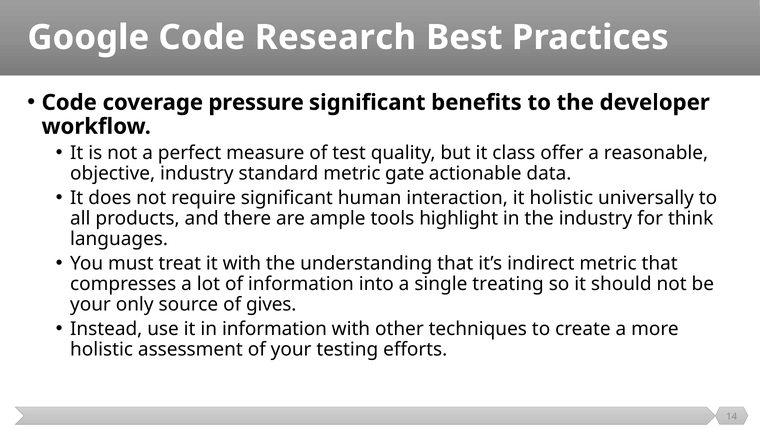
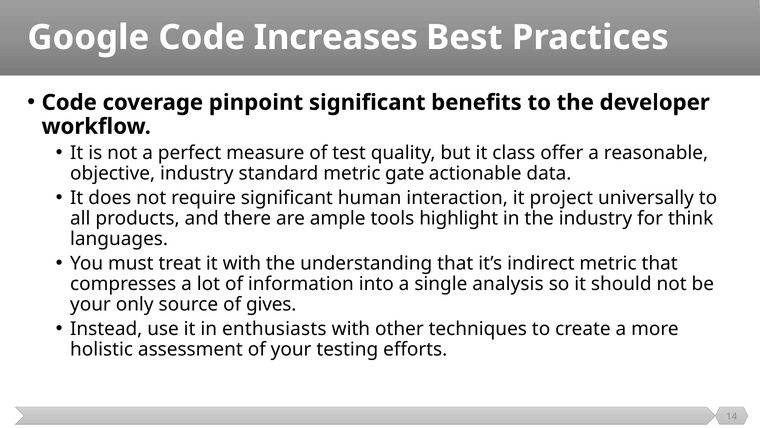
Research: Research -> Increases
pressure: pressure -> pinpoint
it holistic: holistic -> project
treating: treating -> analysis
in information: information -> enthusiasts
